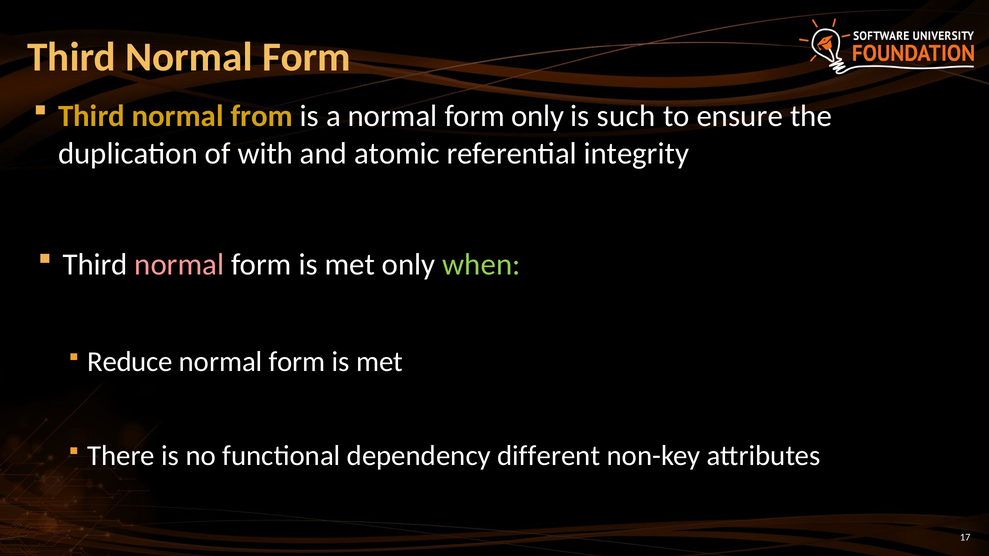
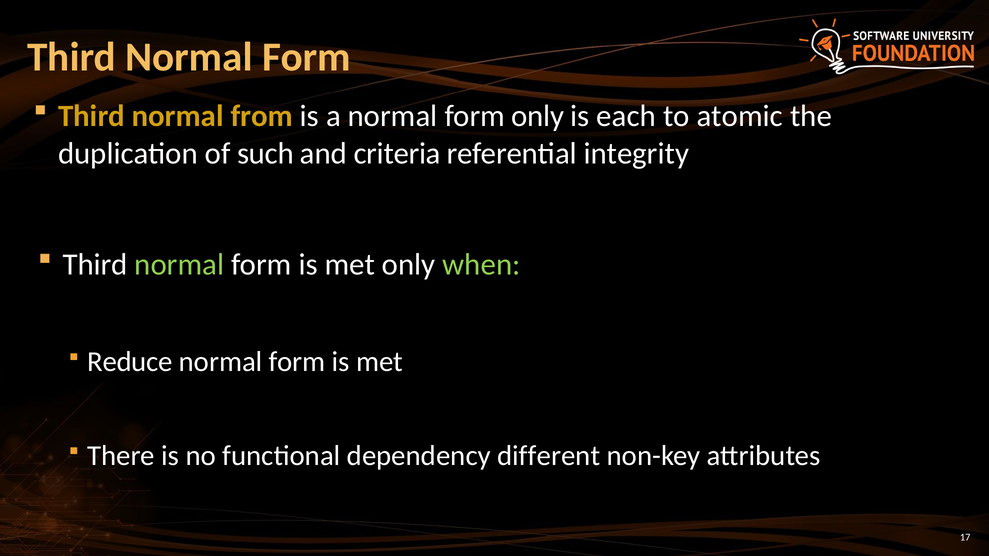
such: such -> each
ensure: ensure -> atomic
with: with -> such
atomic: atomic -> criteria
normal at (179, 265) colour: pink -> light green
